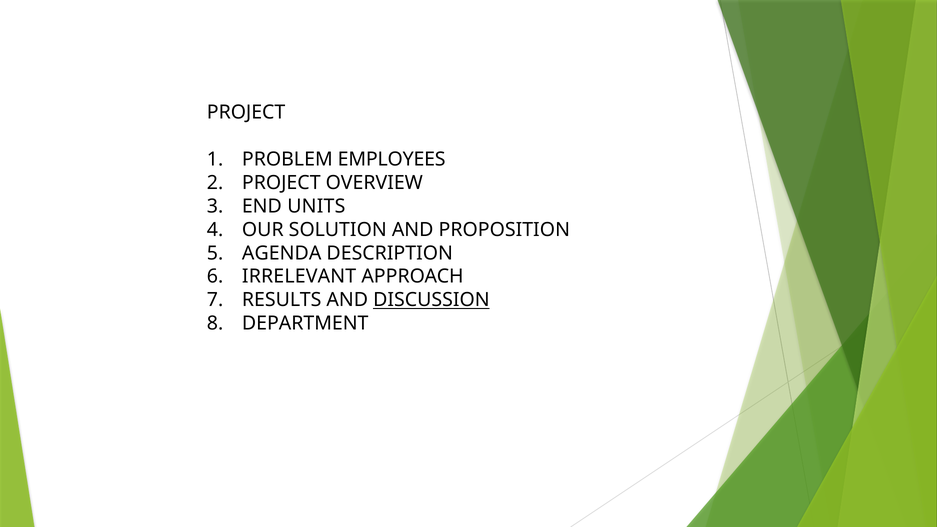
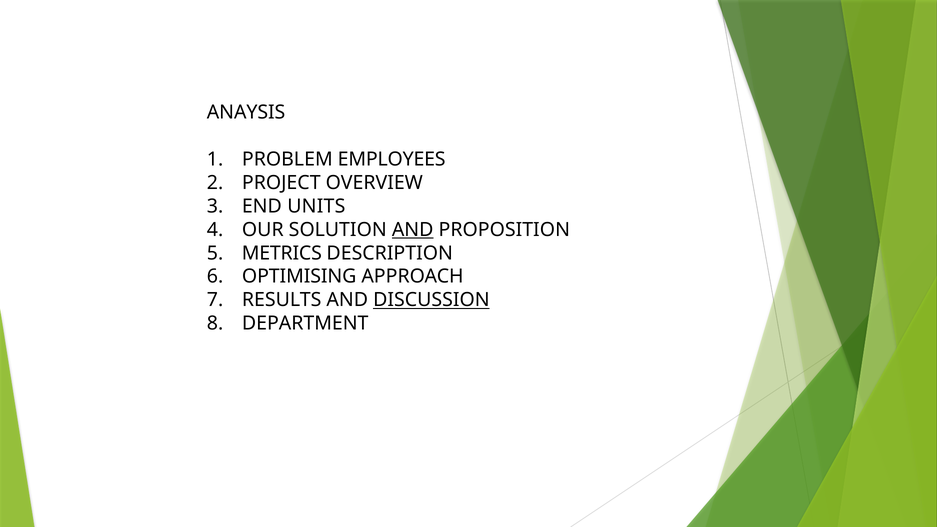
PROJECT at (246, 113): PROJECT -> ANAYSIS
AND at (413, 230) underline: none -> present
AGENDA: AGENDA -> METRICS
IRRELEVANT: IRRELEVANT -> OPTIMISING
